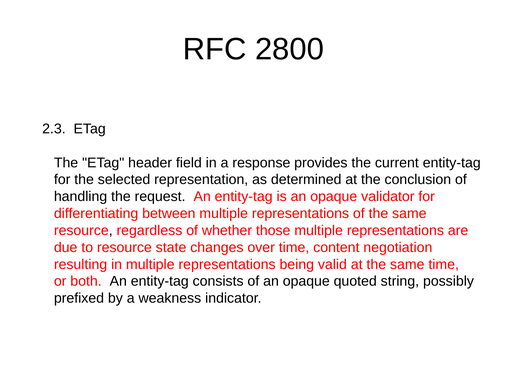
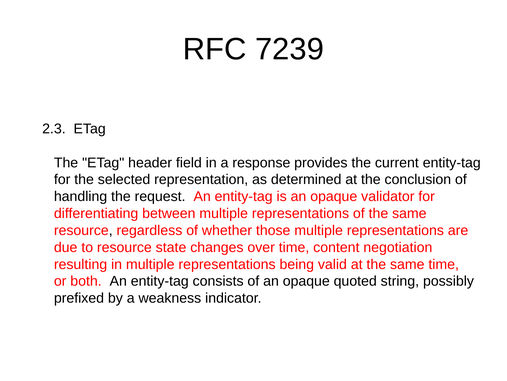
2800: 2800 -> 7239
